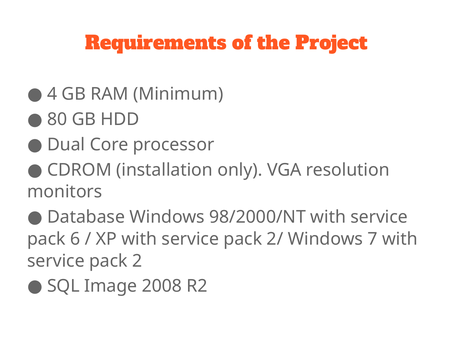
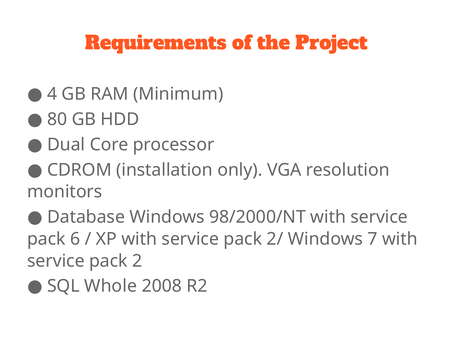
Image: Image -> Whole
